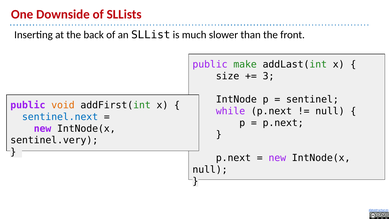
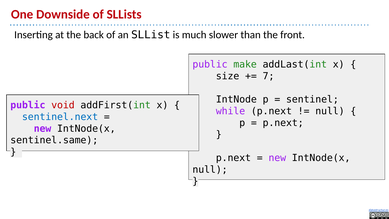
3: 3 -> 7
void colour: orange -> red
sentinel.very: sentinel.very -> sentinel.same
